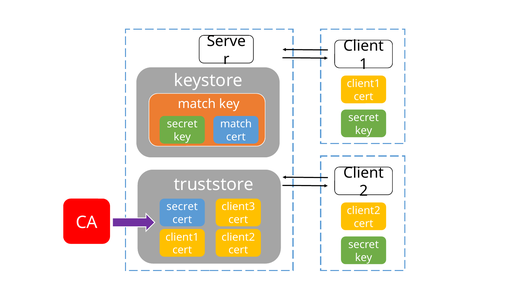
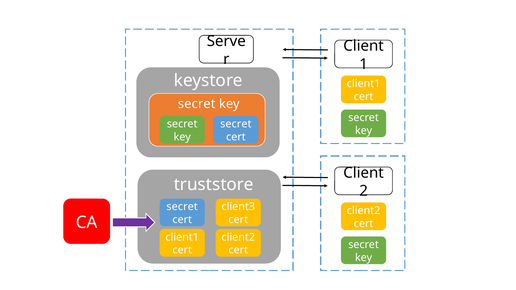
match at (197, 104): match -> secret
match at (236, 124): match -> secret
